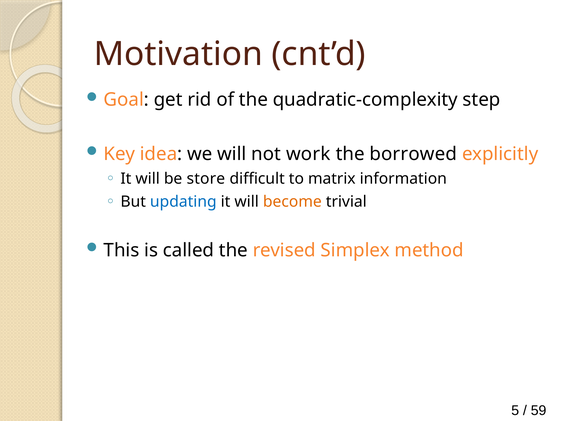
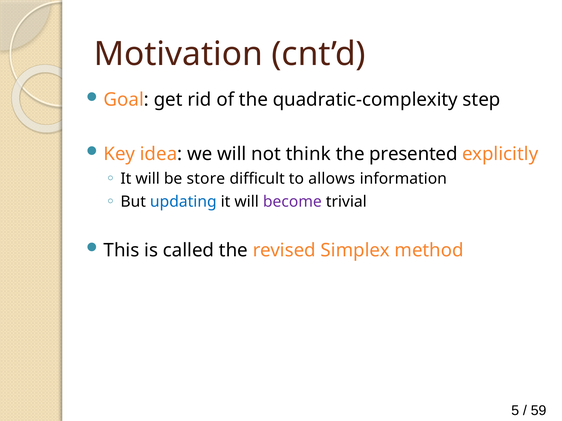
work: work -> think
borrowed: borrowed -> presented
matrix: matrix -> allows
become colour: orange -> purple
